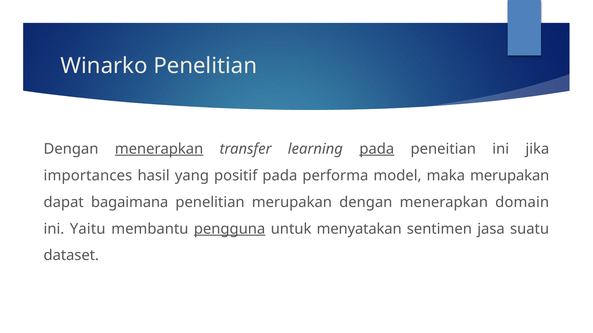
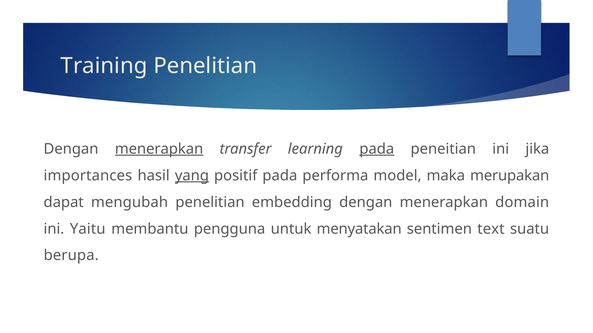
Winarko: Winarko -> Training
yang underline: none -> present
bagaimana: bagaimana -> mengubah
penelitian merupakan: merupakan -> embedding
pengguna underline: present -> none
jasa: jasa -> text
dataset: dataset -> berupa
